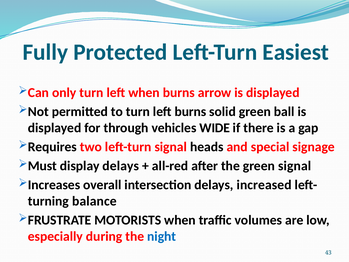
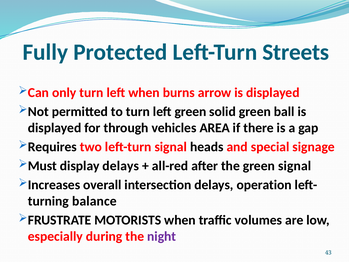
Easiest: Easiest -> Streets
left burns: burns -> green
WIDE: WIDE -> AREA
increased: increased -> operation
night colour: blue -> purple
